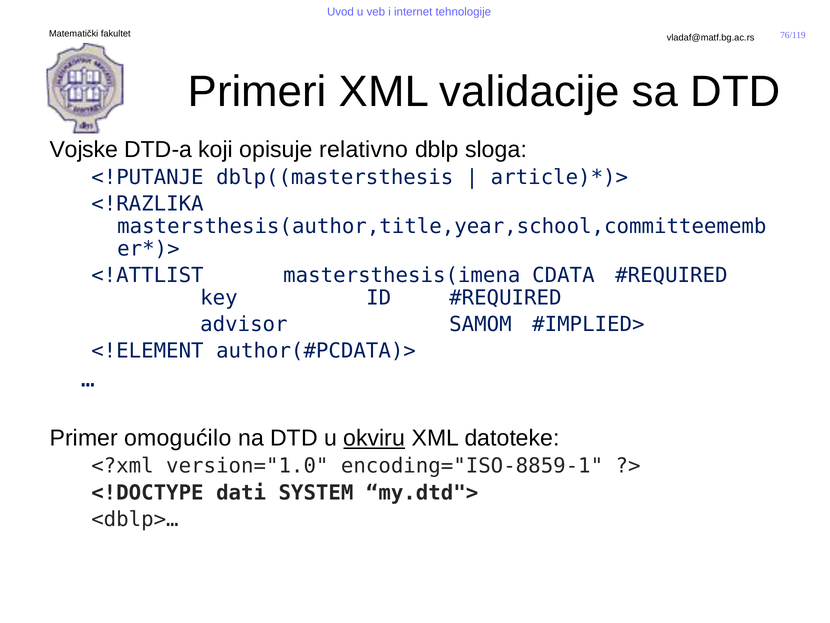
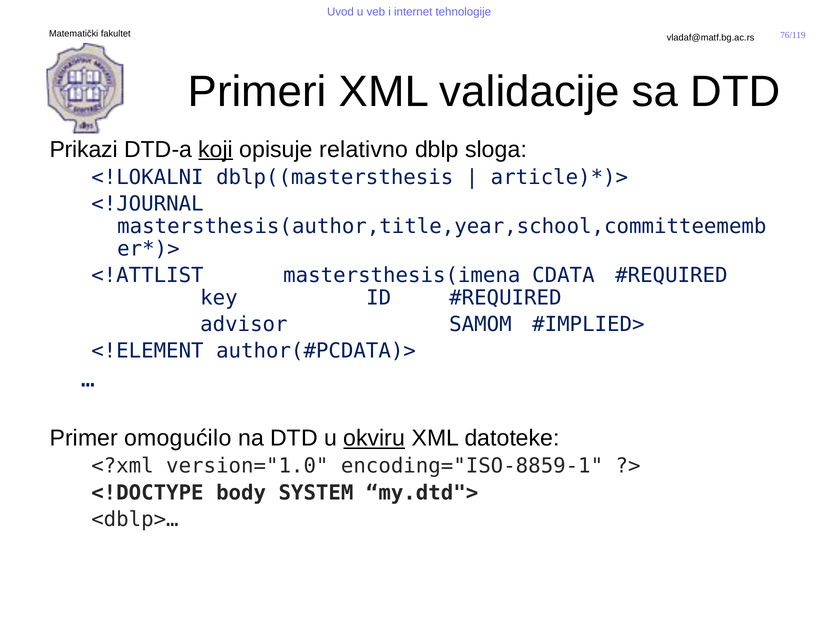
Vojske: Vojske -> Prikazi
koji underline: none -> present
<!PUTANJE: <!PUTANJE -> <!LOKALNI
<!RAZLIKA: <!RAZLIKA -> <!JOURNAL
dati: dati -> body
